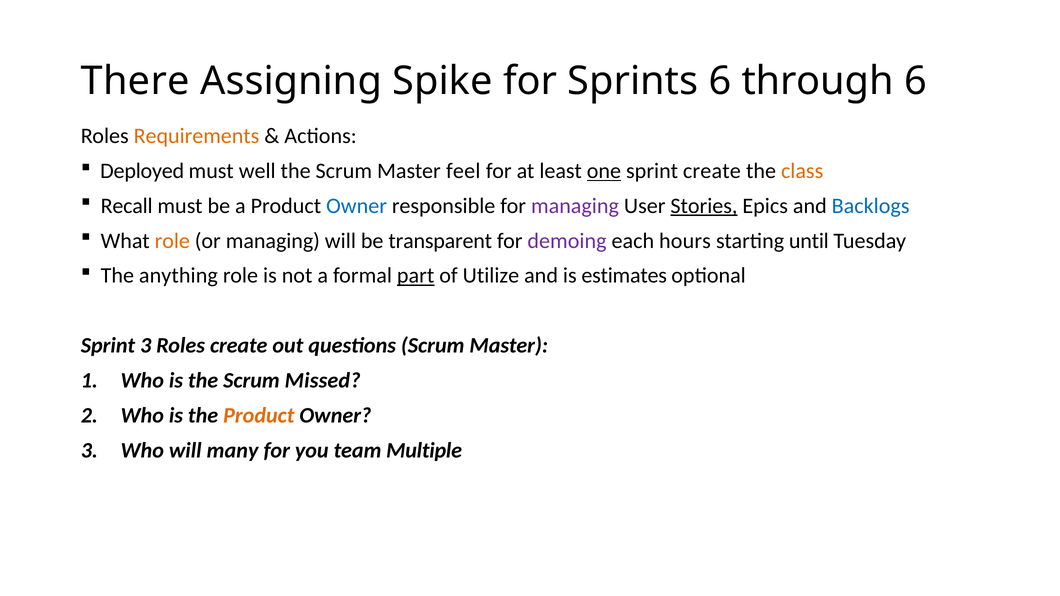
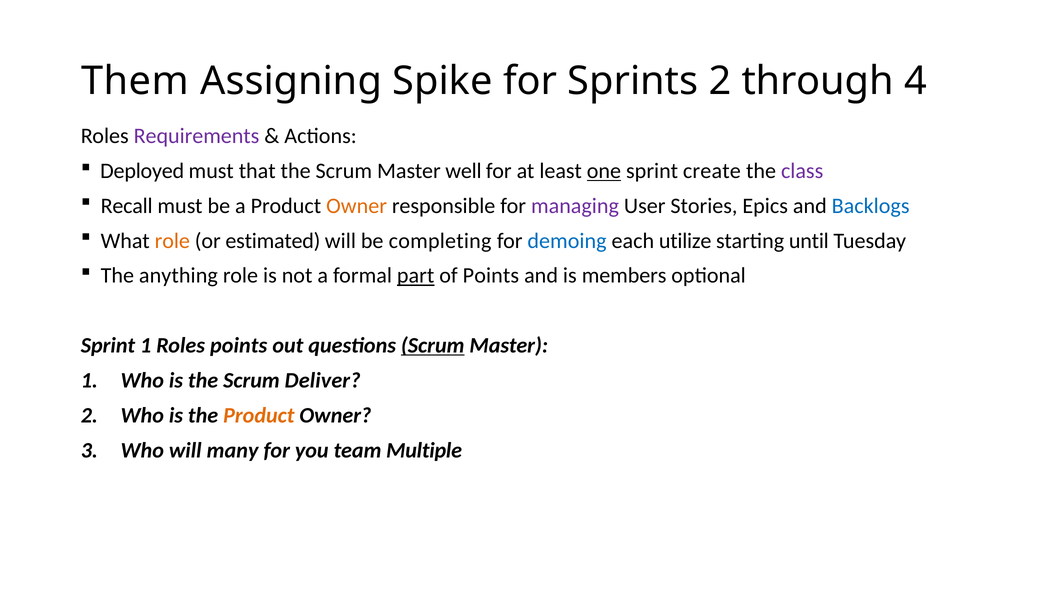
There: There -> Them
Sprints 6: 6 -> 2
through 6: 6 -> 4
Requirements colour: orange -> purple
well: well -> that
feel: feel -> well
class colour: orange -> purple
Owner at (357, 206) colour: blue -> orange
Stories underline: present -> none
or managing: managing -> estimated
transparent: transparent -> completing
demoing colour: purple -> blue
hours: hours -> utilize
of Utilize: Utilize -> Points
estimates: estimates -> members
Sprint 3: 3 -> 1
Roles create: create -> points
Scrum at (433, 346) underline: none -> present
Missed: Missed -> Deliver
